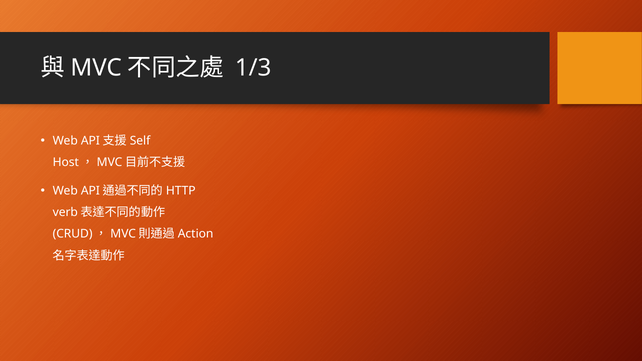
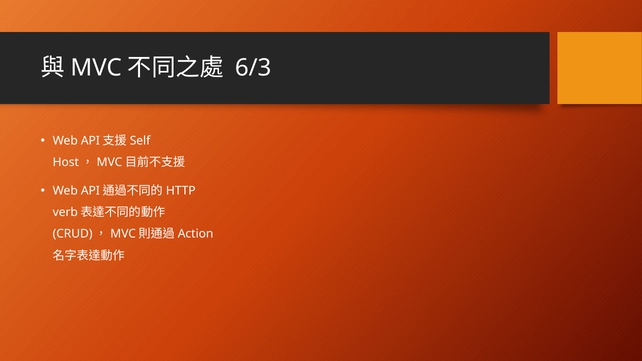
1/3: 1/3 -> 6/3
